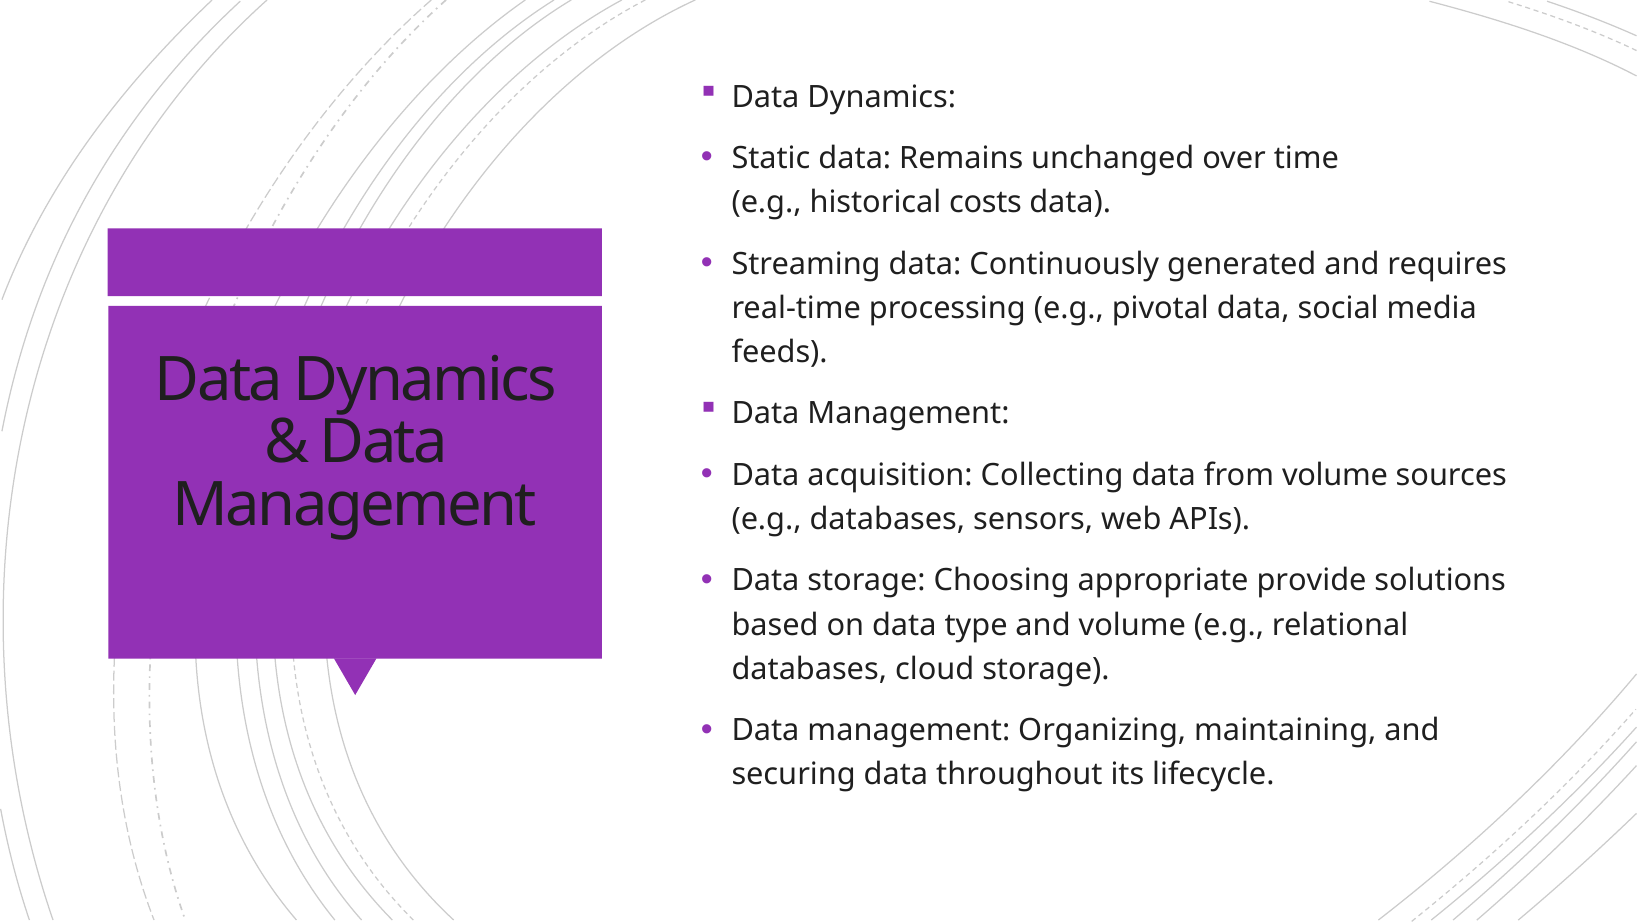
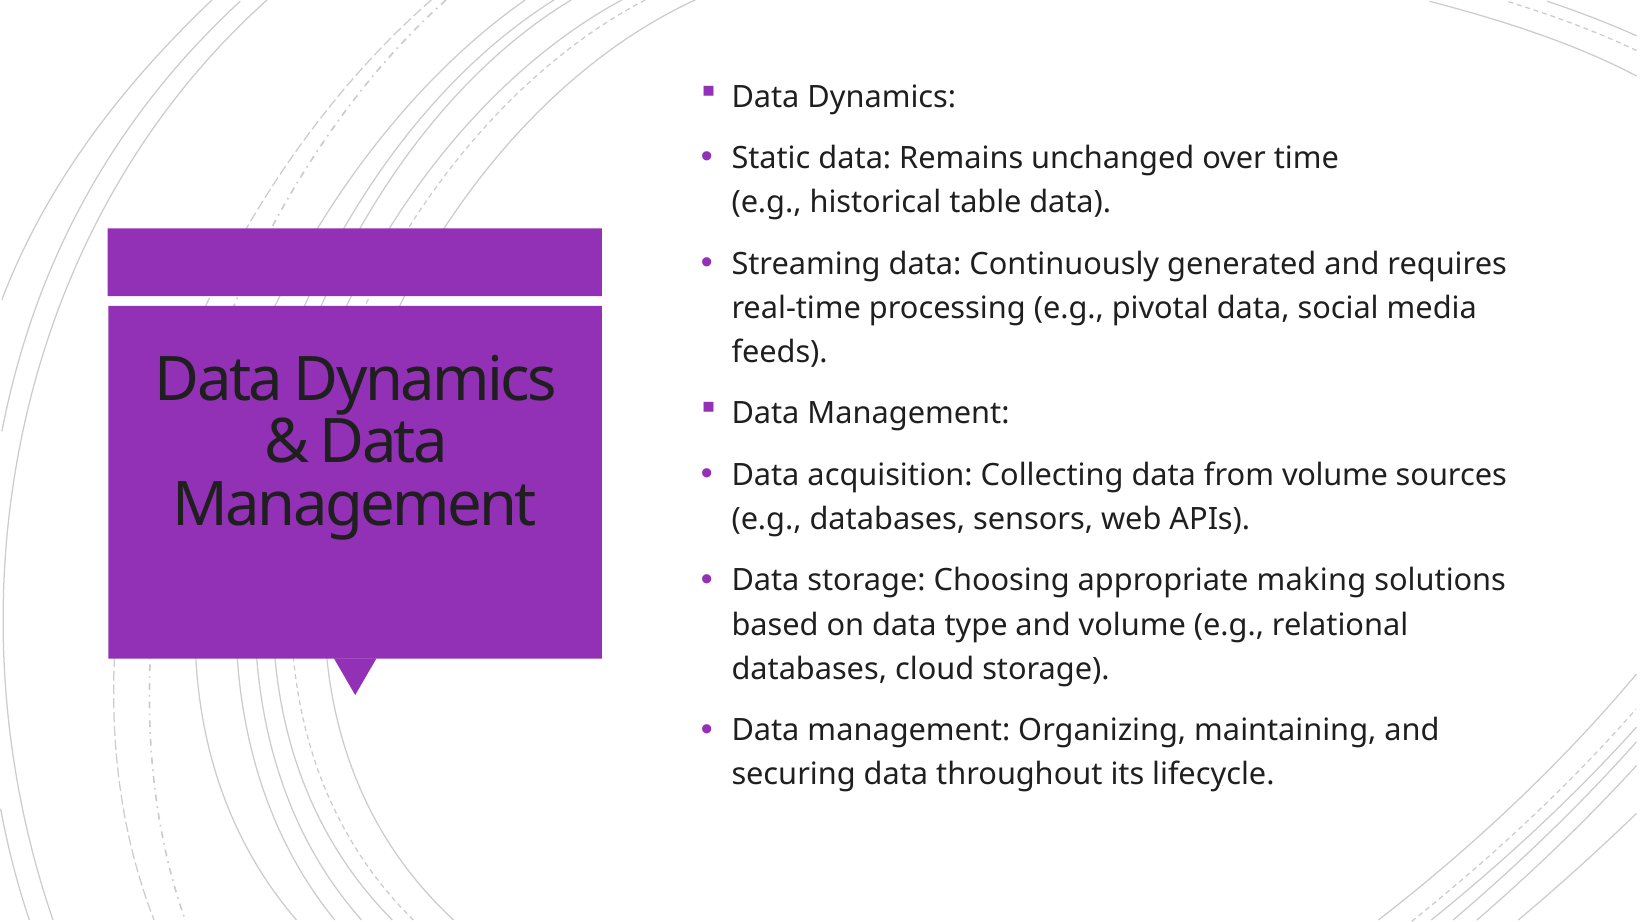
costs: costs -> table
provide: provide -> making
